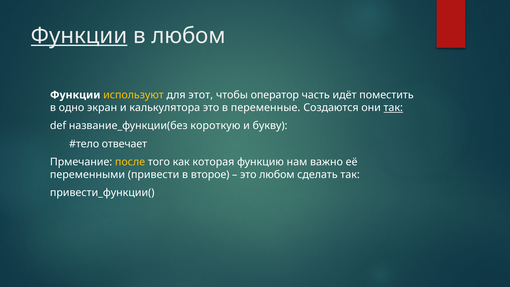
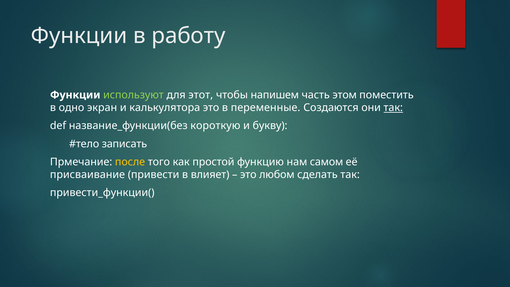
Функции at (79, 36) underline: present -> none
в любом: любом -> работу
используют colour: yellow -> light green
оператор: оператор -> напишем
идёт: идёт -> этом
отвечает: отвечает -> записать
которая: которая -> простой
важно: важно -> самом
переменными: переменными -> присваивание
второе: второе -> влияет
